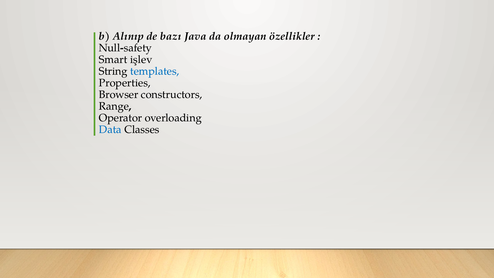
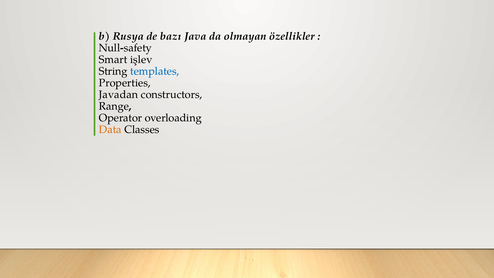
Alınıp: Alınıp -> Rusya
Browser: Browser -> Javadan
Data colour: blue -> orange
